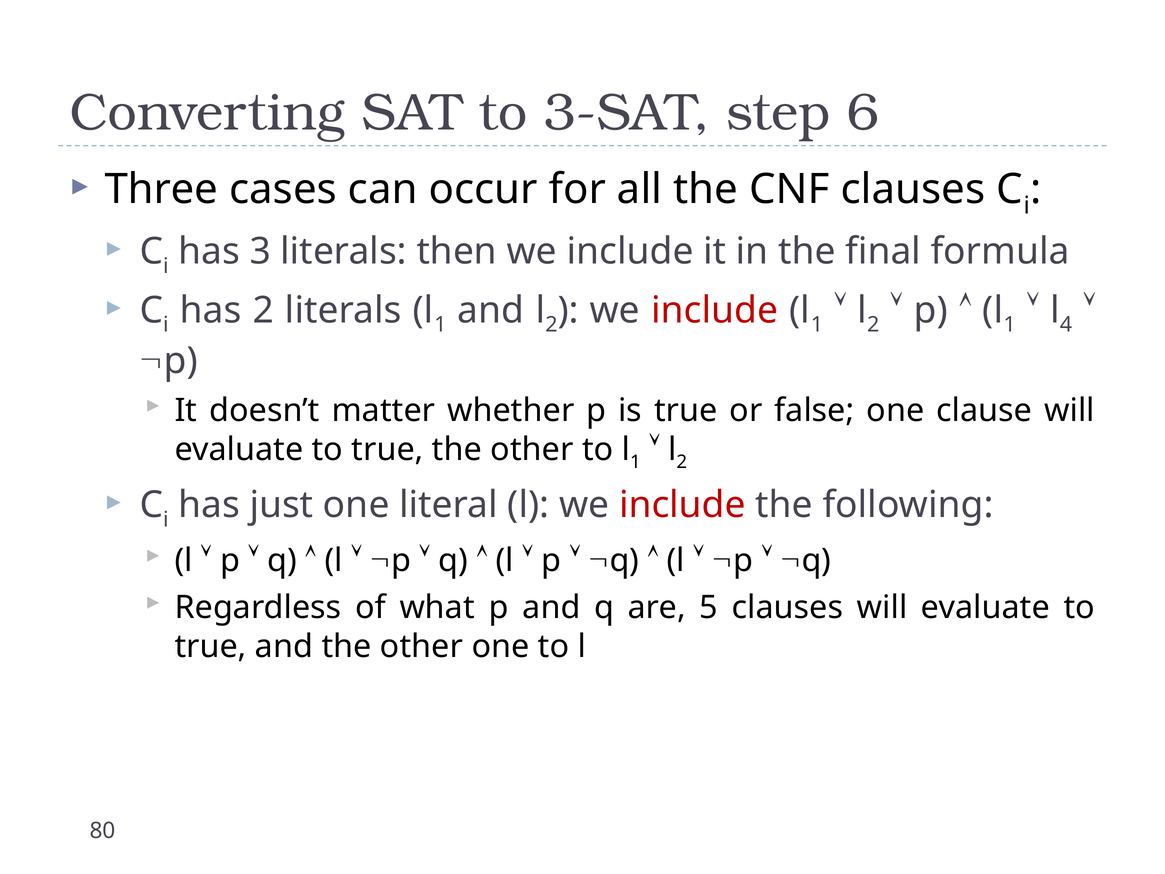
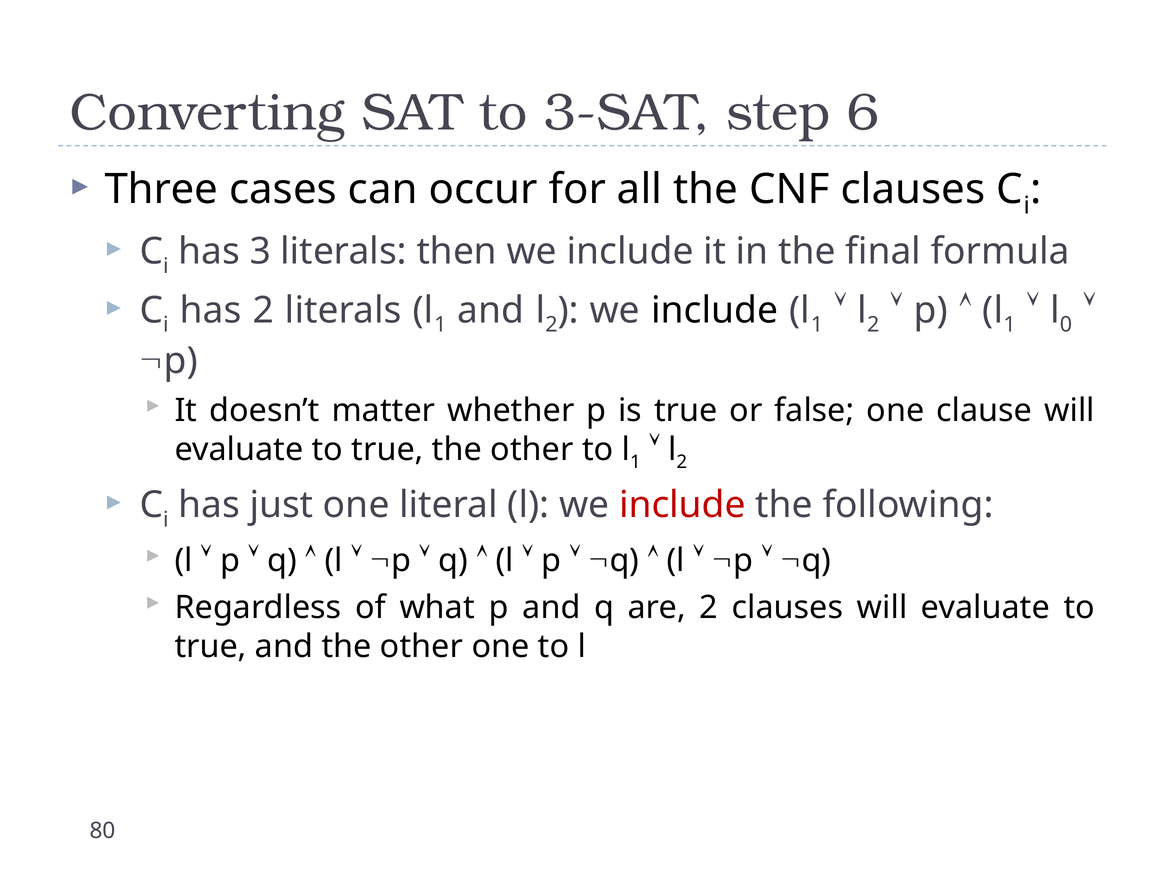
include at (715, 310) colour: red -> black
4: 4 -> 0
are 5: 5 -> 2
